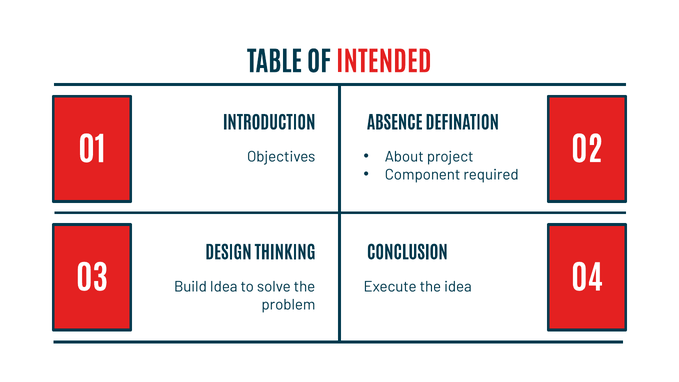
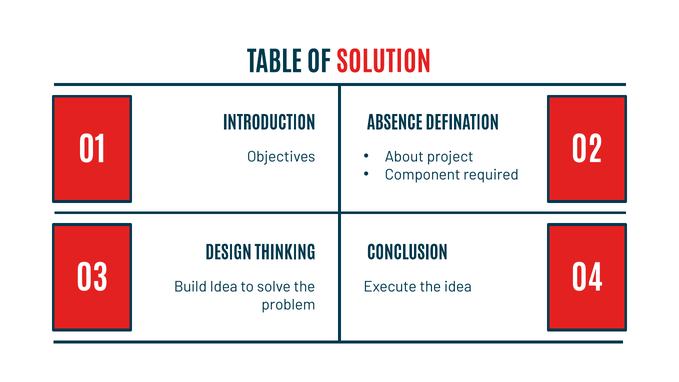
INTENDED: INTENDED -> SOLUTION
